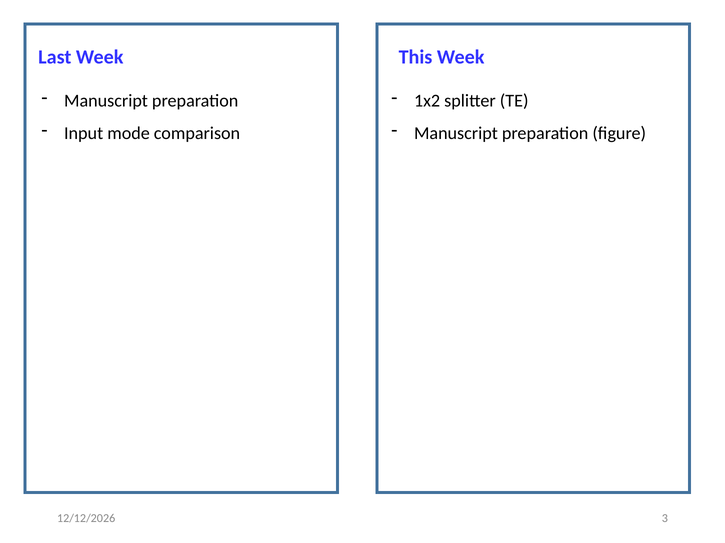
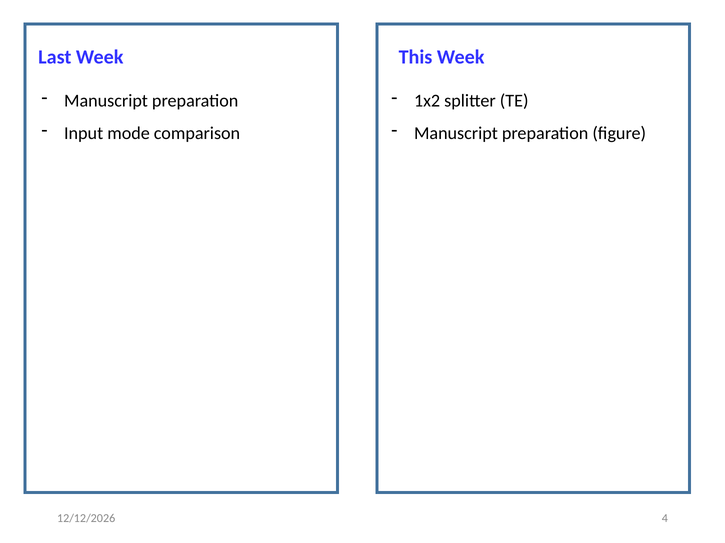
3: 3 -> 4
